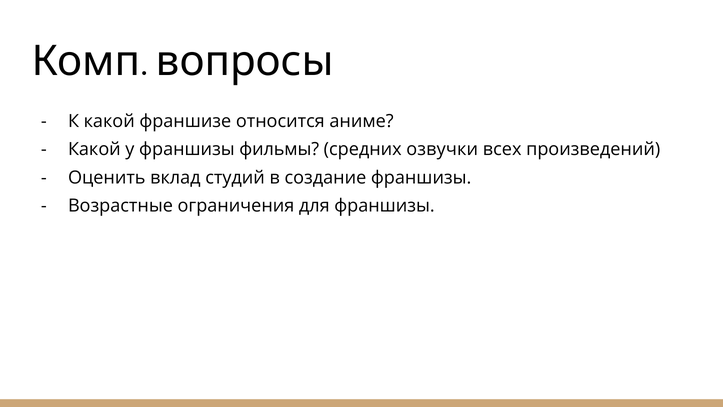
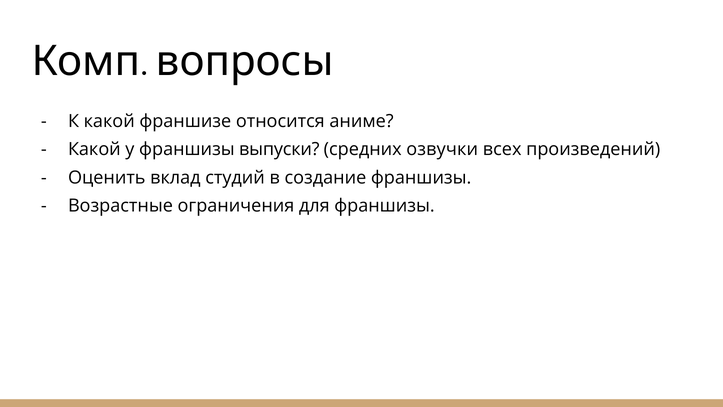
фильмы: фильмы -> выпуски
